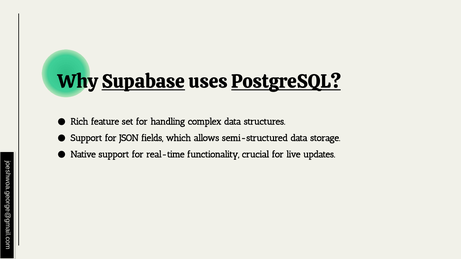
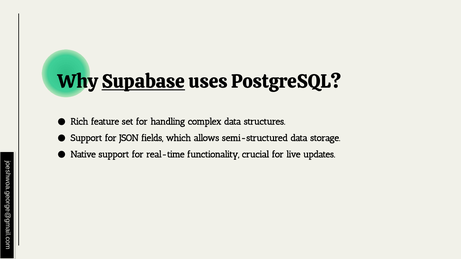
PostgreSQL underline: present -> none
